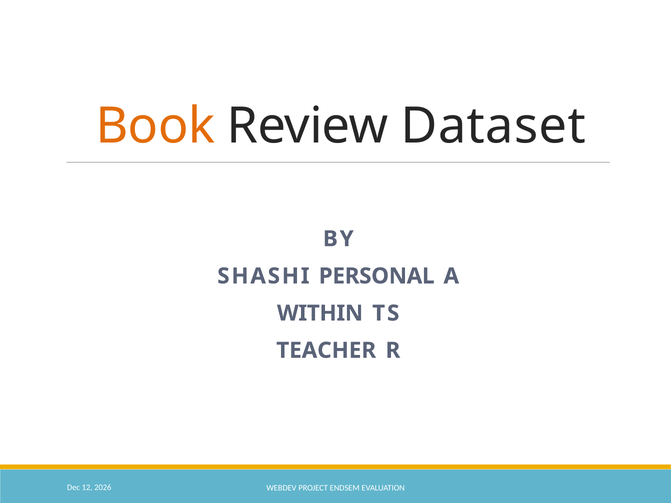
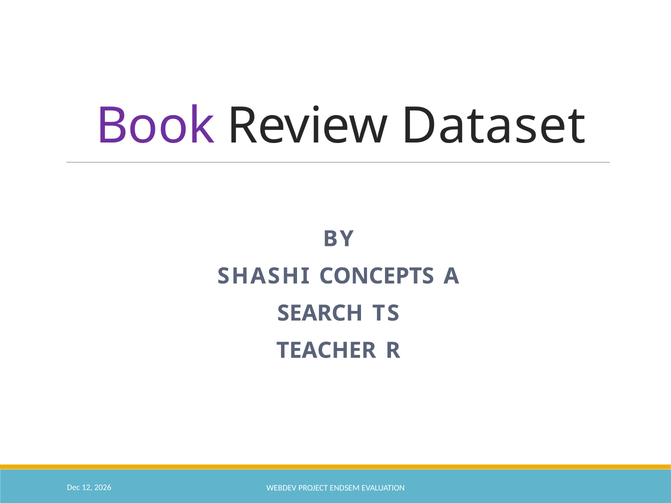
Book colour: orange -> purple
PERSONAL: PERSONAL -> CONCEPTS
WITHIN: WITHIN -> SEARCH
